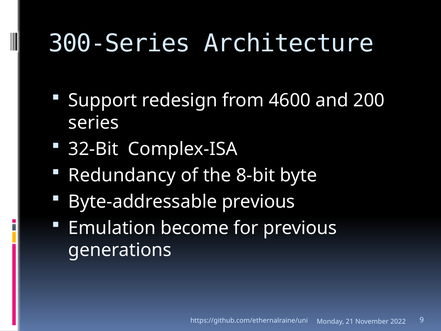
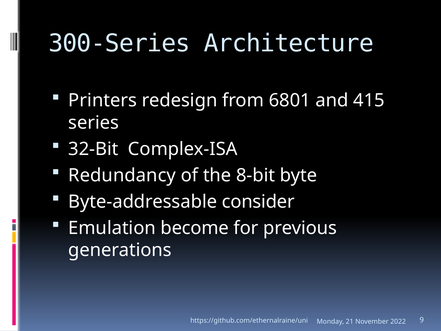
Support: Support -> Printers
4600: 4600 -> 6801
200: 200 -> 415
Byte-addressable previous: previous -> consider
